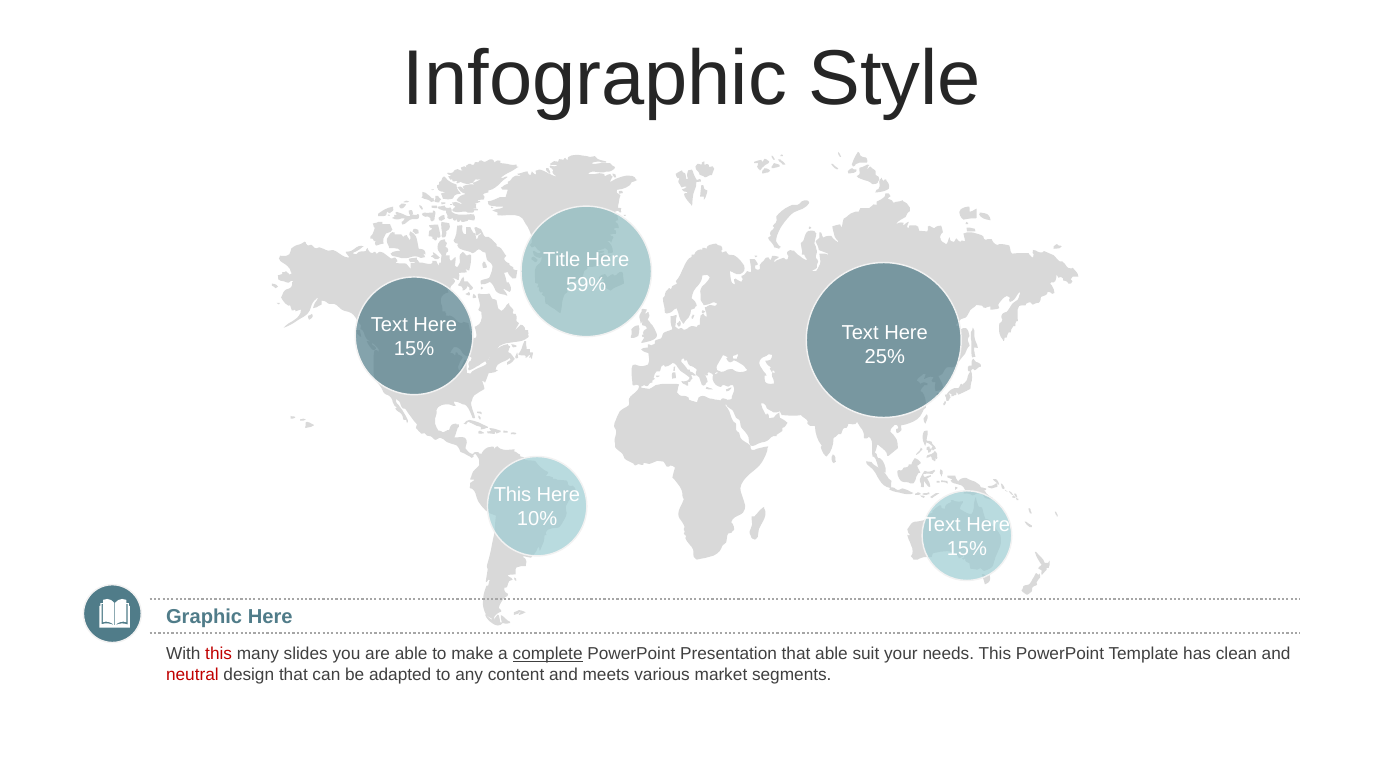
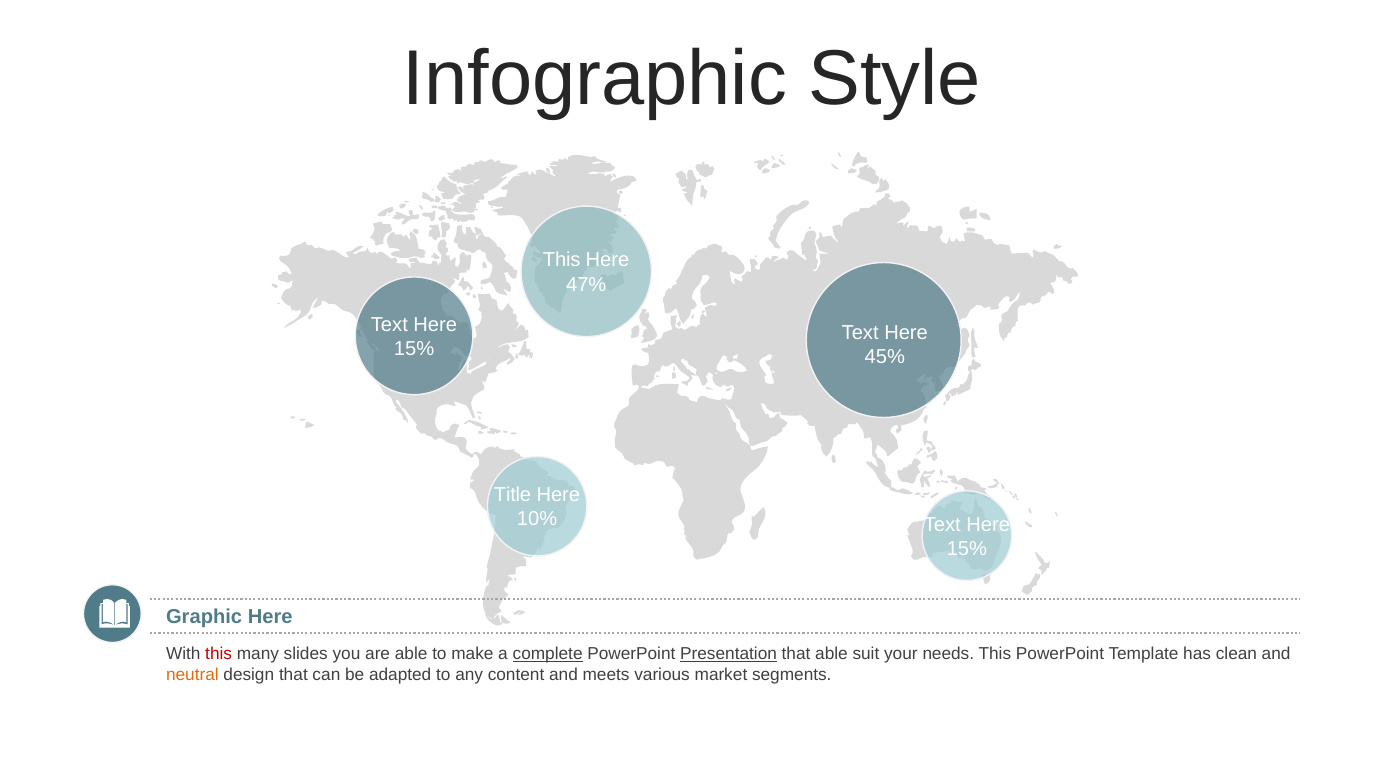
Title at (562, 260): Title -> This
59%: 59% -> 47%
25%: 25% -> 45%
This at (513, 495): This -> Title
Presentation underline: none -> present
neutral colour: red -> orange
